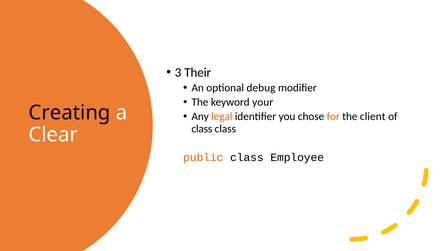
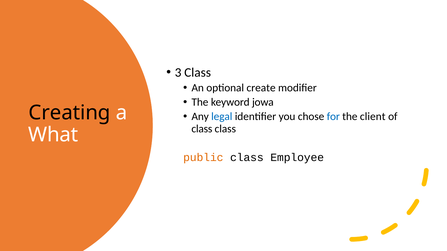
3 Their: Their -> Class
debug: debug -> create
your: your -> jowa
legal colour: orange -> blue
for colour: orange -> blue
Clear: Clear -> What
